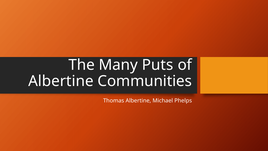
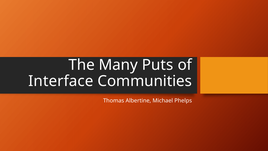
Albertine at (61, 81): Albertine -> Interface
